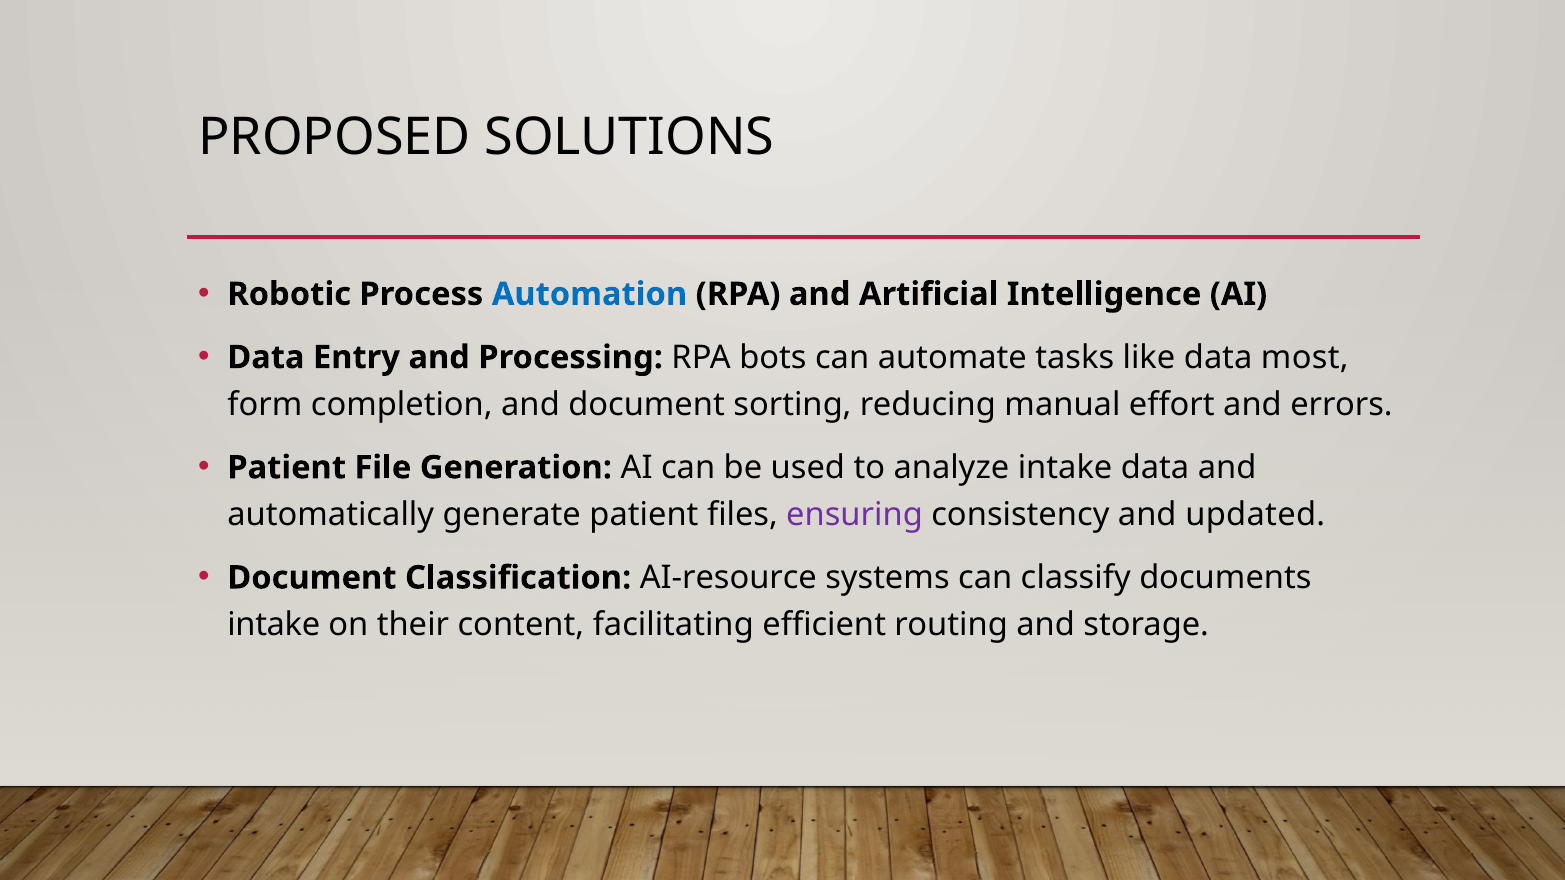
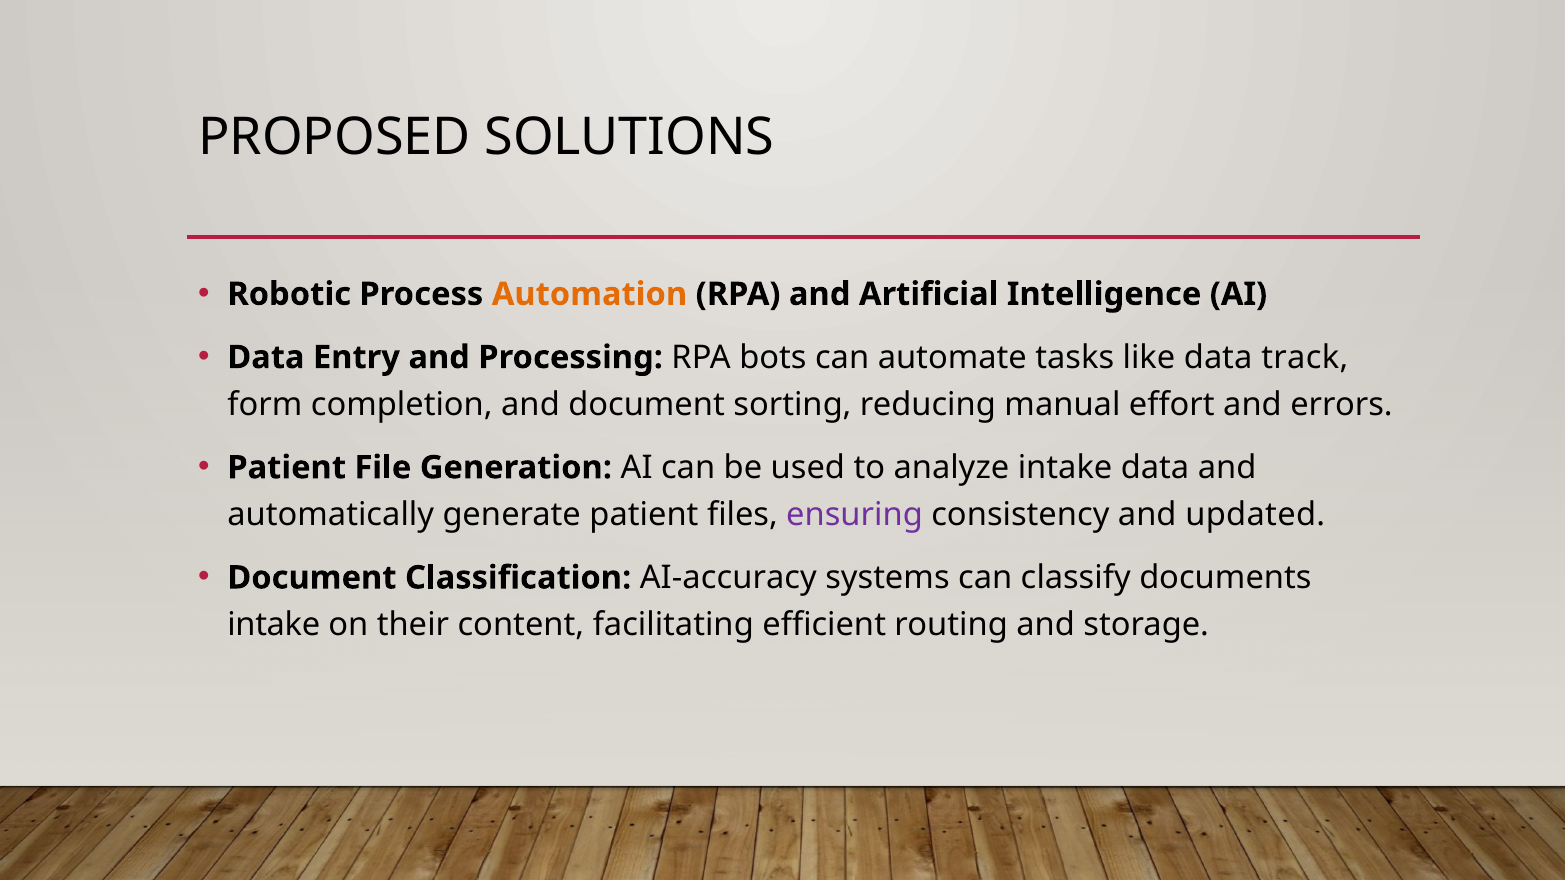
Automation colour: blue -> orange
most: most -> track
AI-resource: AI-resource -> AI-accuracy
